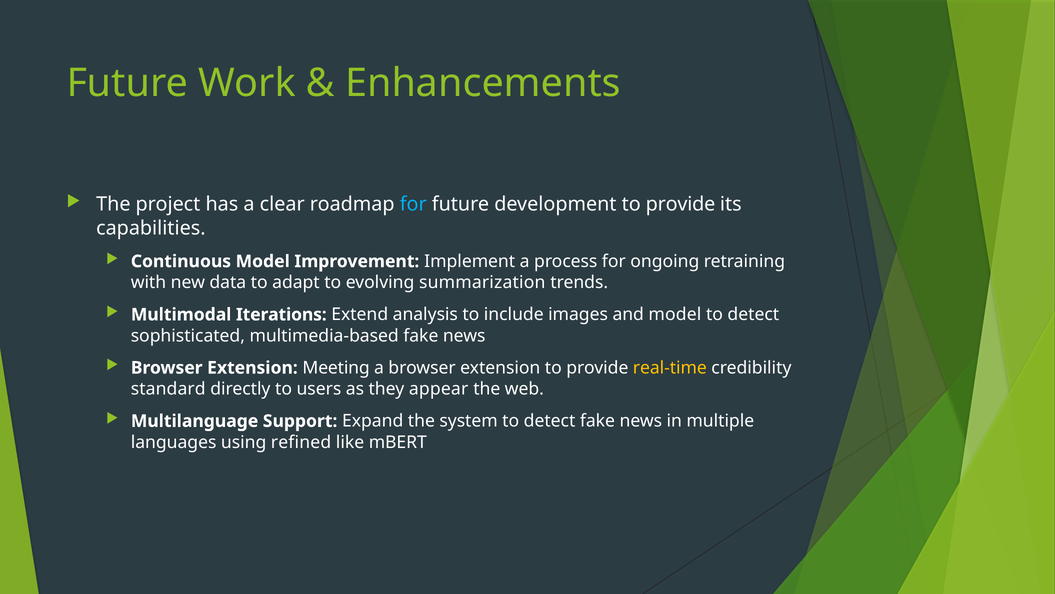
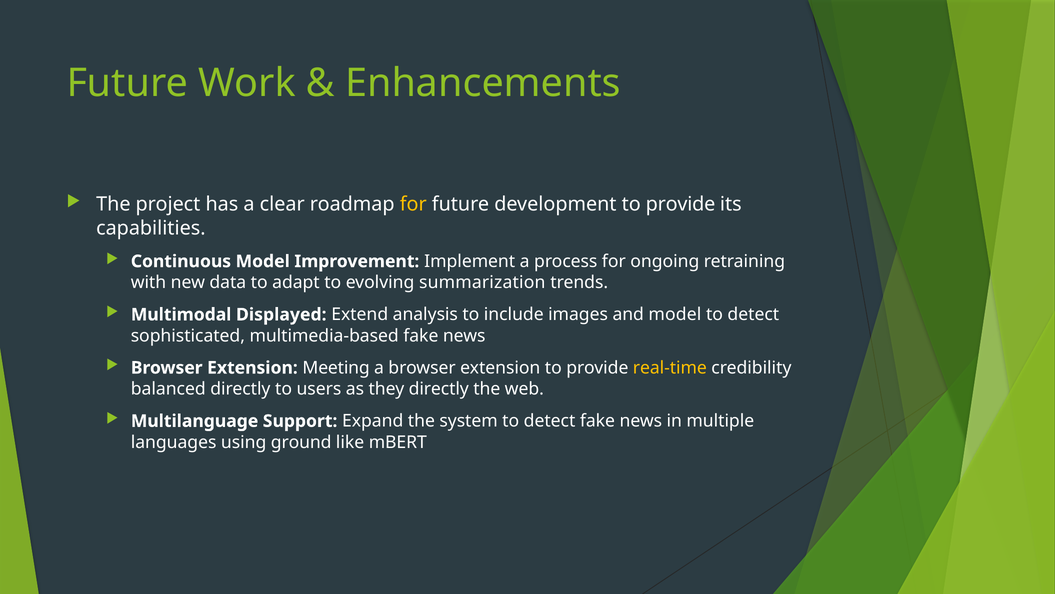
for at (413, 204) colour: light blue -> yellow
Iterations: Iterations -> Displayed
standard: standard -> balanced
they appear: appear -> directly
refined: refined -> ground
